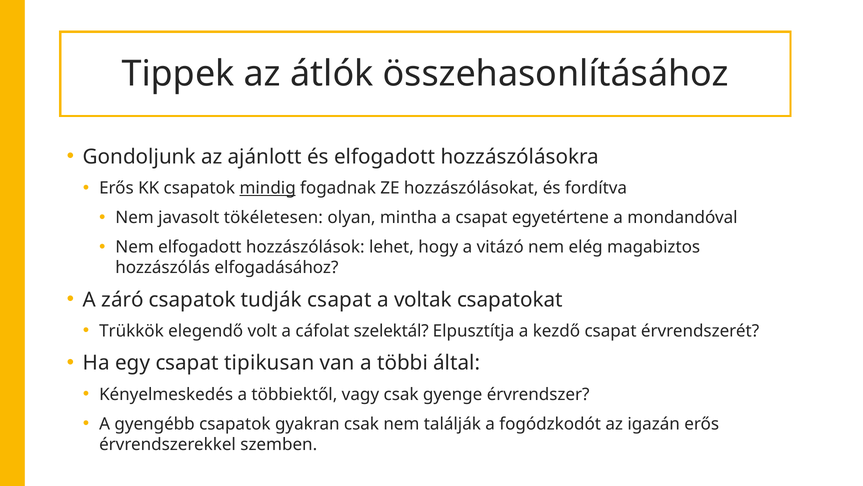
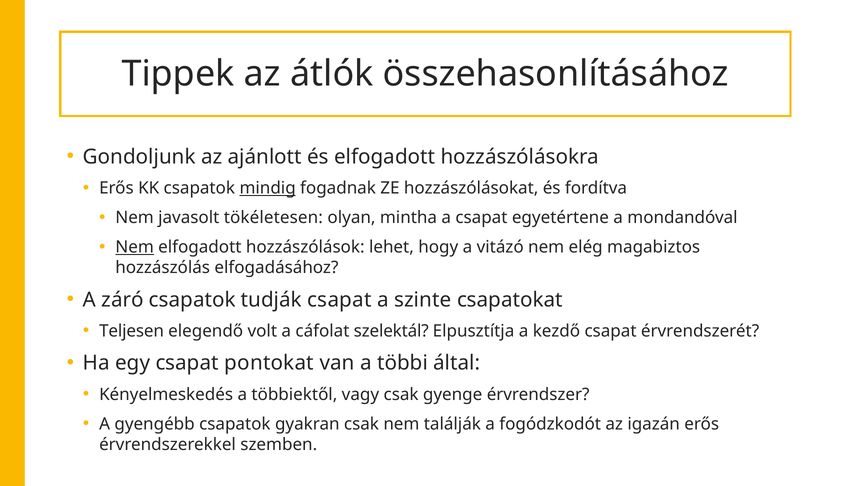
Nem at (135, 247) underline: none -> present
voltak: voltak -> szinte
Trükkök: Trükkök -> Teljesen
tipikusan: tipikusan -> pontokat
